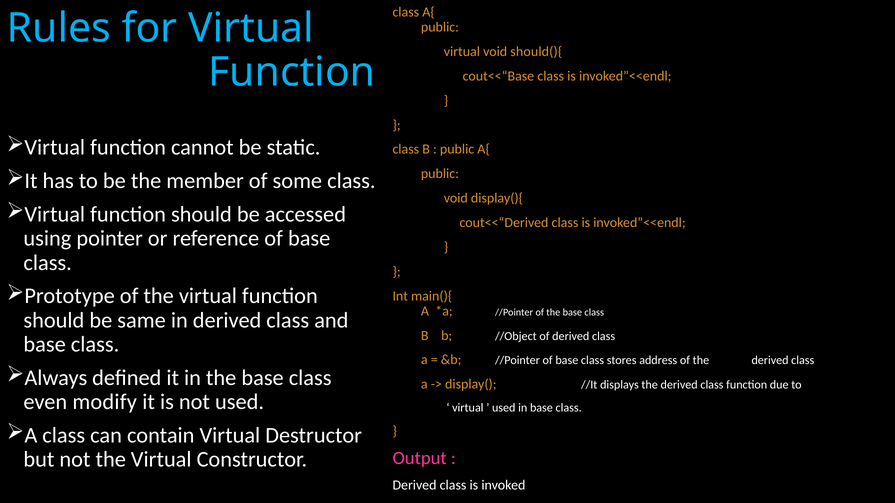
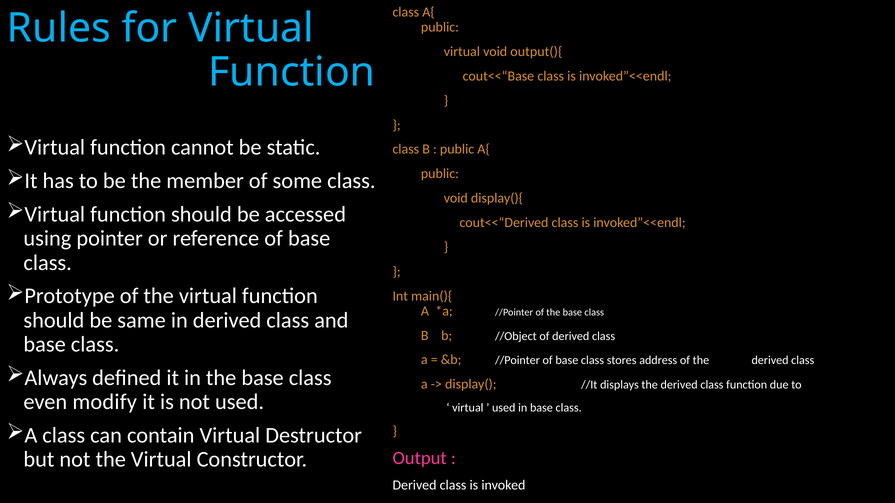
should(){: should(){ -> output(){
